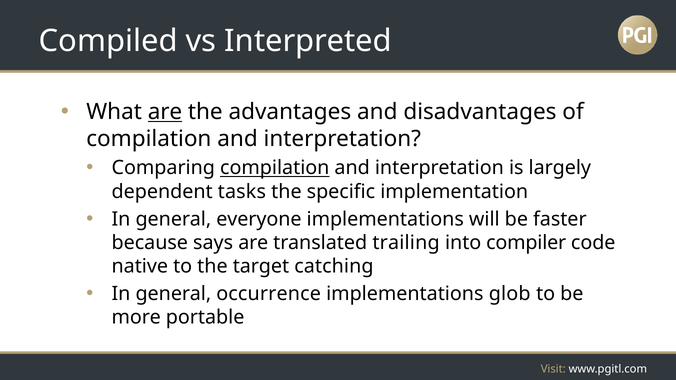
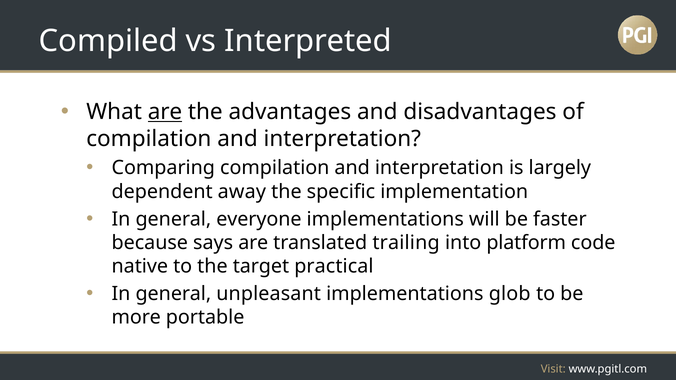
compilation at (275, 168) underline: present -> none
tasks: tasks -> away
compiler: compiler -> platform
catching: catching -> practical
occurrence: occurrence -> unpleasant
